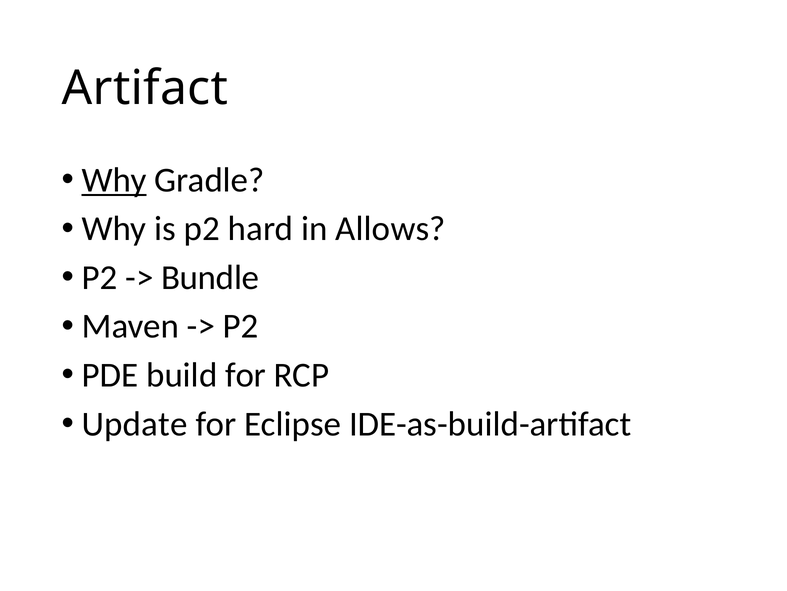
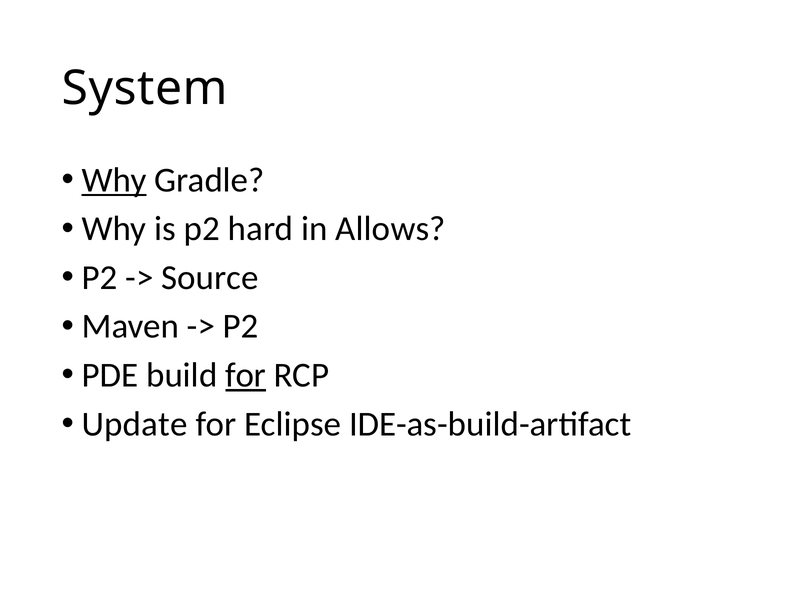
Artifact: Artifact -> System
Bundle: Bundle -> Source
for at (246, 375) underline: none -> present
